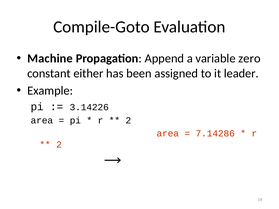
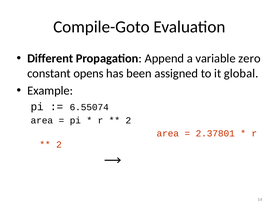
Machine: Machine -> Different
either: either -> opens
leader: leader -> global
3.14226: 3.14226 -> 6.55074
7.14286: 7.14286 -> 2.37801
